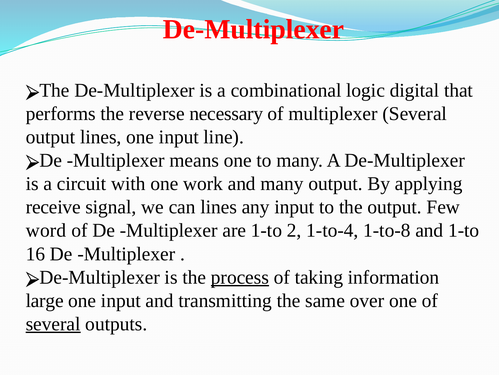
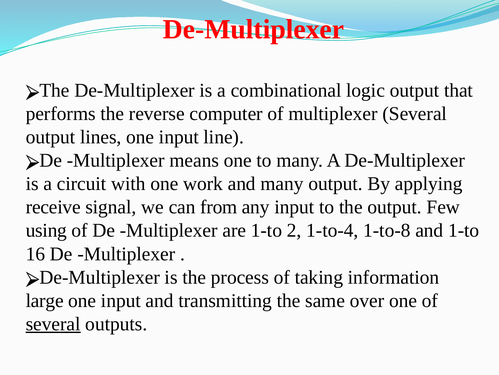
logic digital: digital -> output
necessary: necessary -> computer
can lines: lines -> from
word: word -> using
process underline: present -> none
